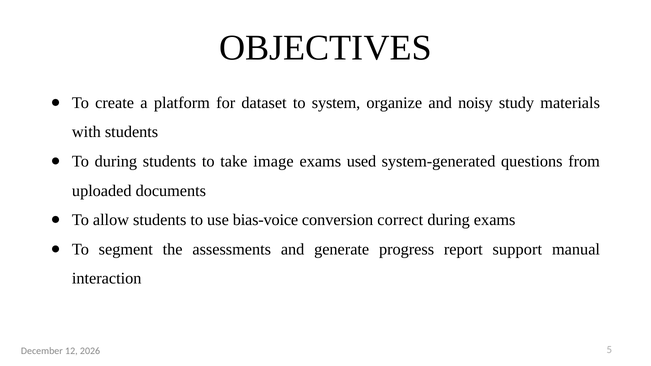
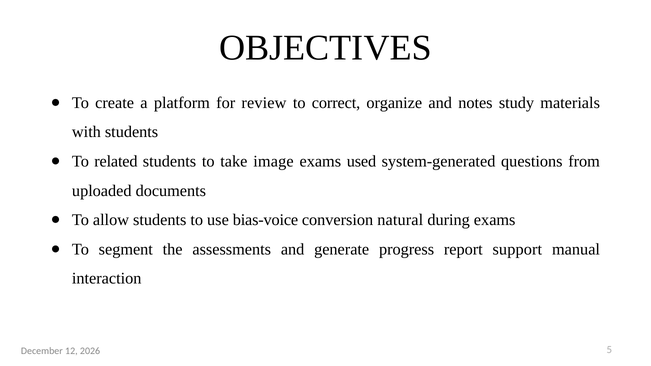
dataset: dataset -> review
system: system -> correct
noisy: noisy -> notes
To during: during -> related
correct: correct -> natural
